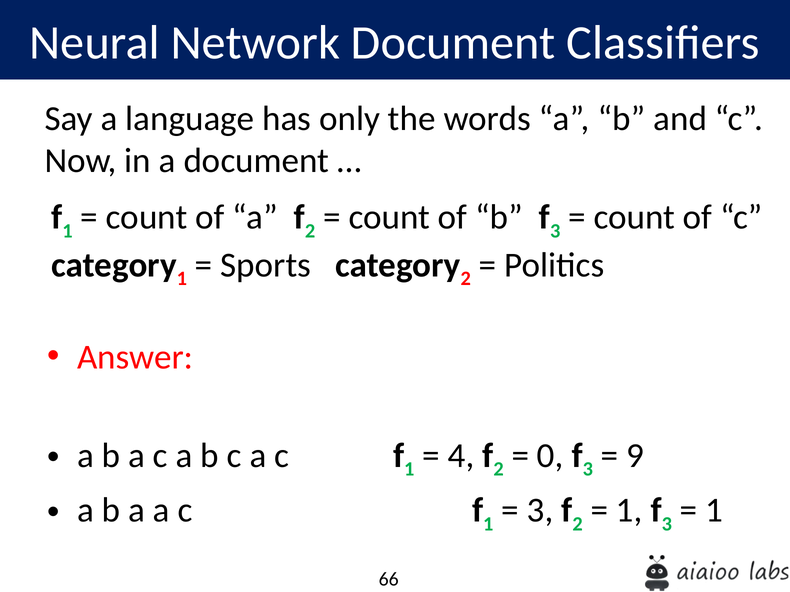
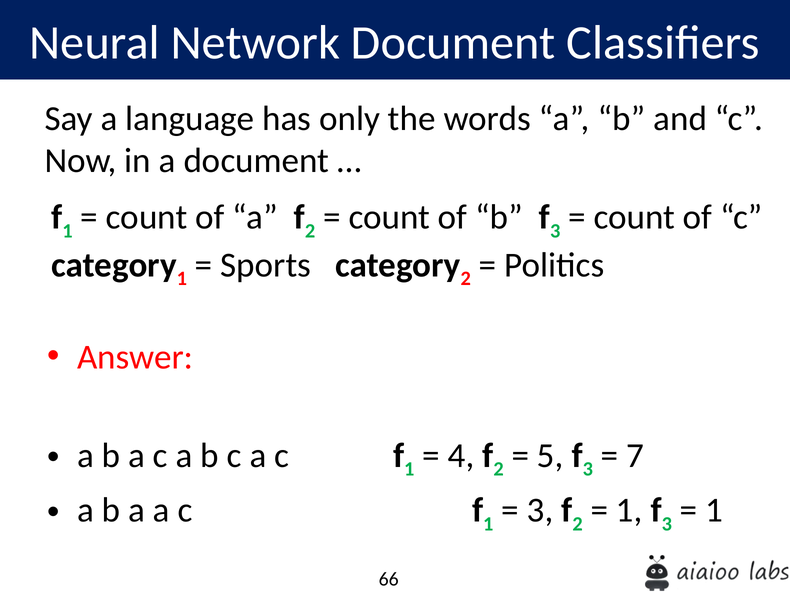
0: 0 -> 5
9: 9 -> 7
